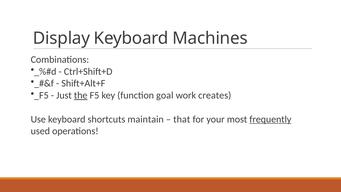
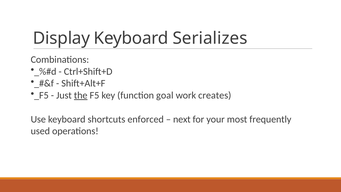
Machines: Machines -> Serializes
maintain: maintain -> enforced
that: that -> next
frequently underline: present -> none
